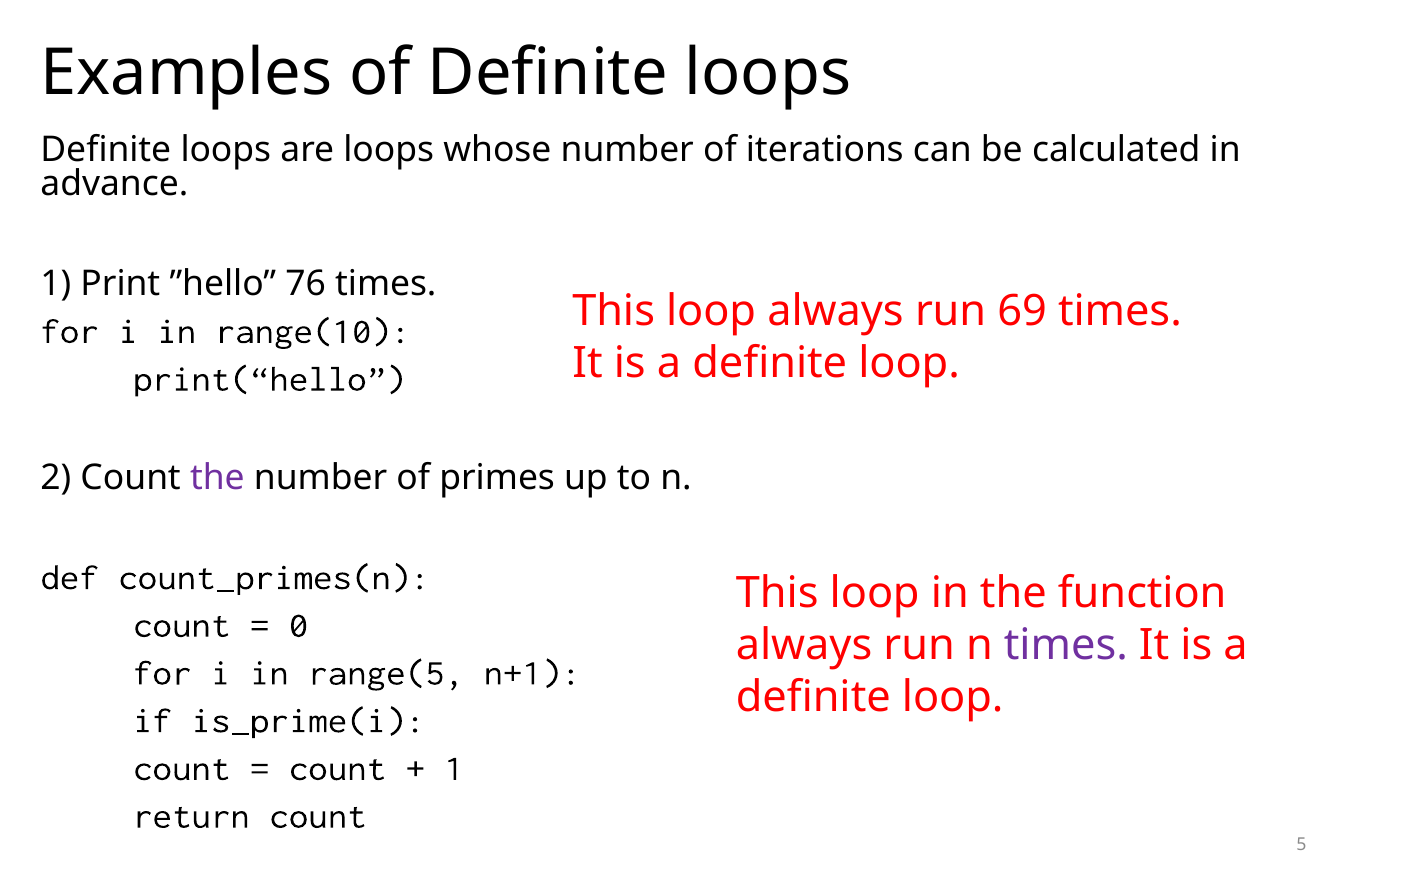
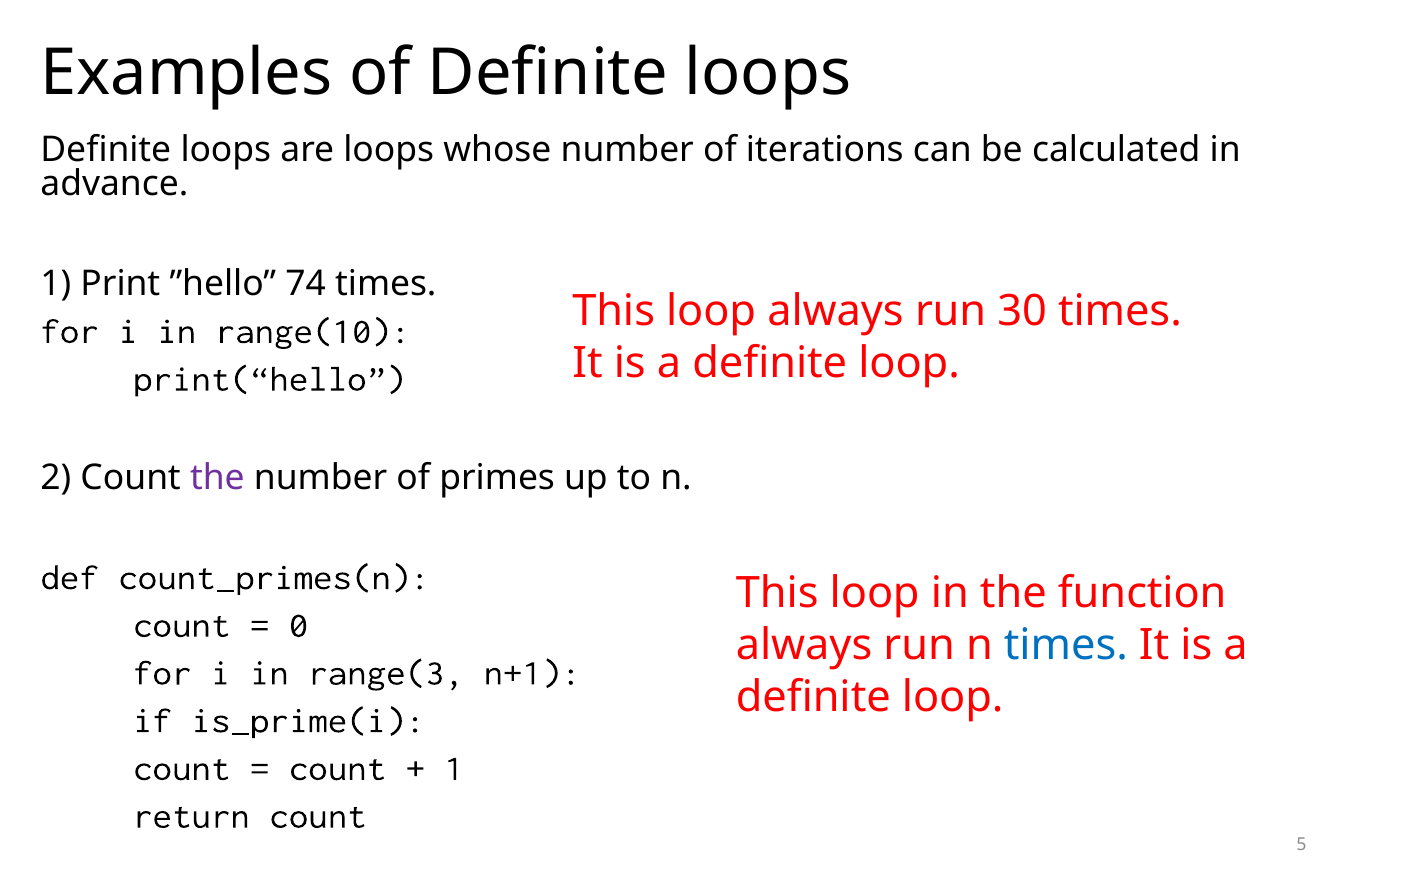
76: 76 -> 74
69: 69 -> 30
times at (1066, 646) colour: purple -> blue
range(5: range(5 -> range(3
